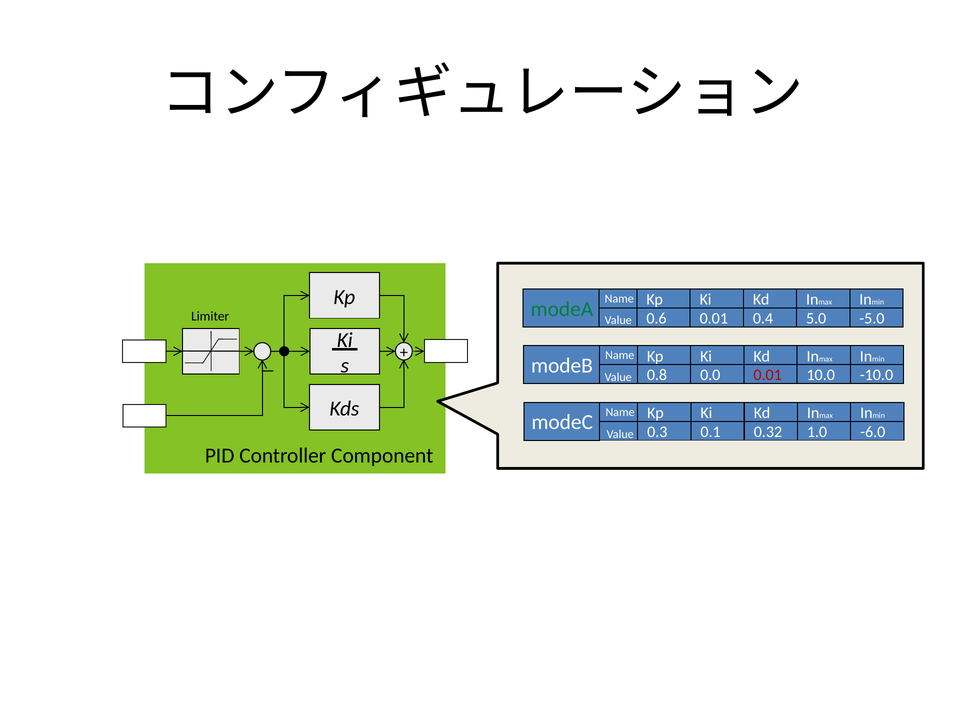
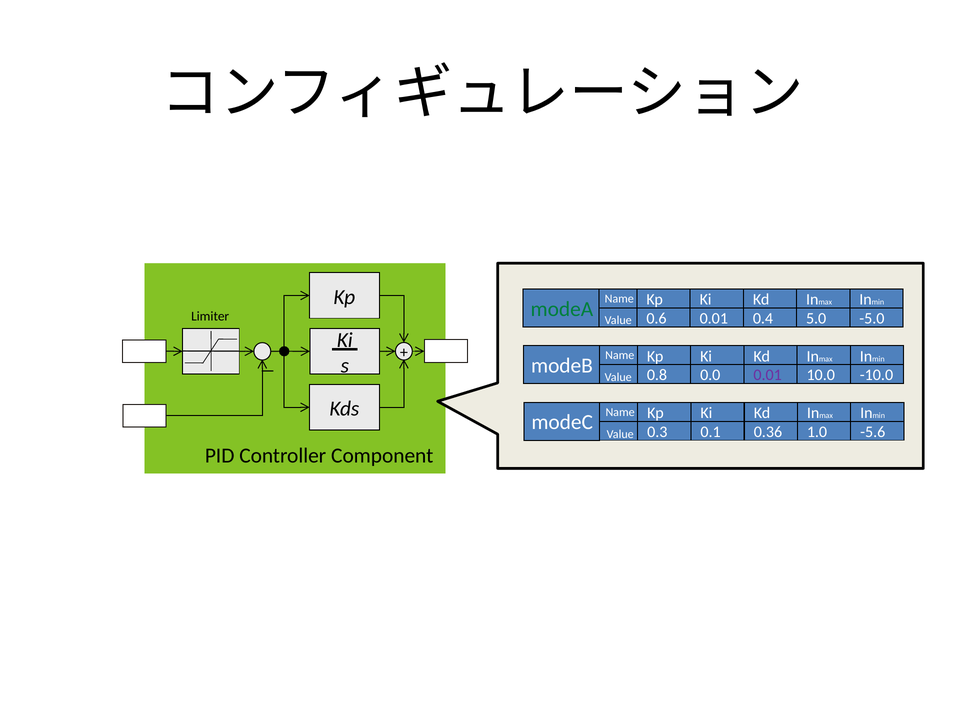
0.01 at (768, 375) colour: red -> purple
0.32: 0.32 -> 0.36
-6.0: -6.0 -> -5.6
